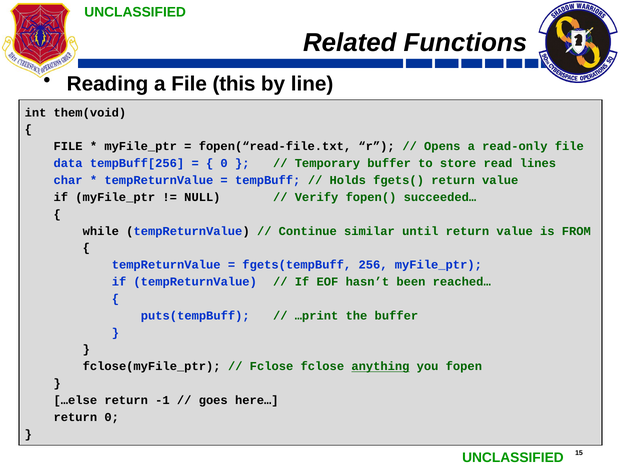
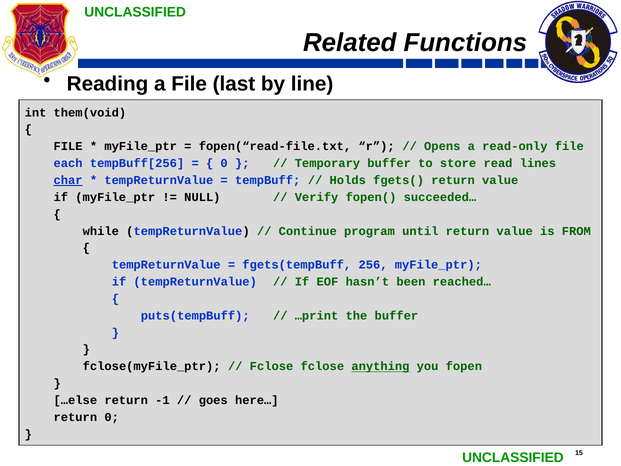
this: this -> last
data: data -> each
char underline: none -> present
similar: similar -> program
